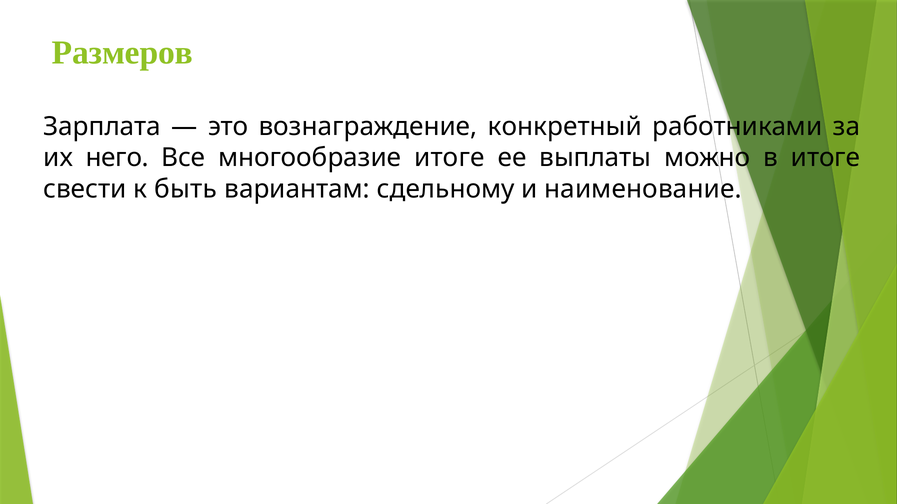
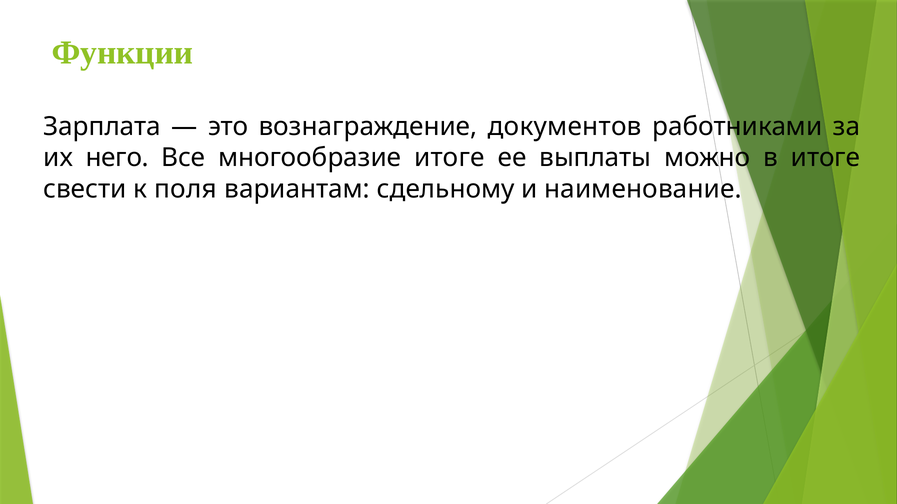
Размеров: Размеров -> Функции
конкретный: конкретный -> документов
быть: быть -> поля
